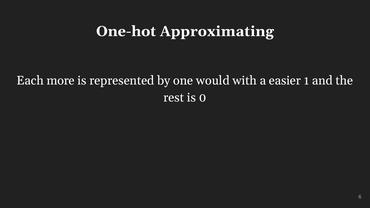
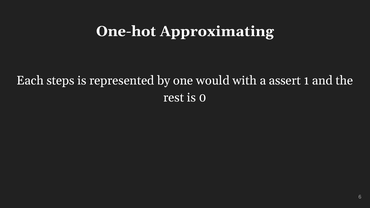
more: more -> steps
easier: easier -> assert
